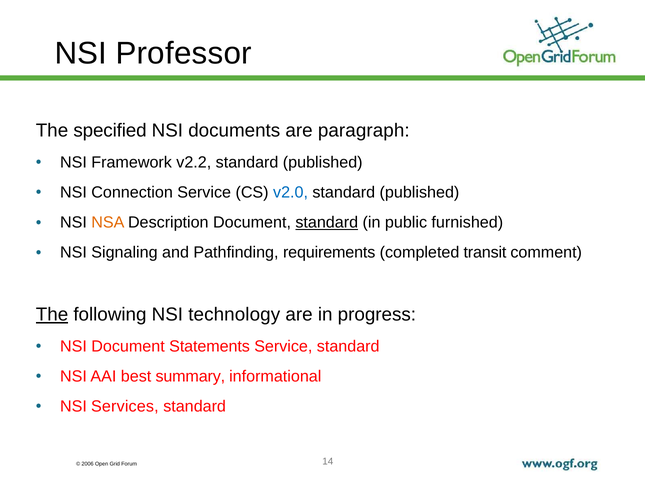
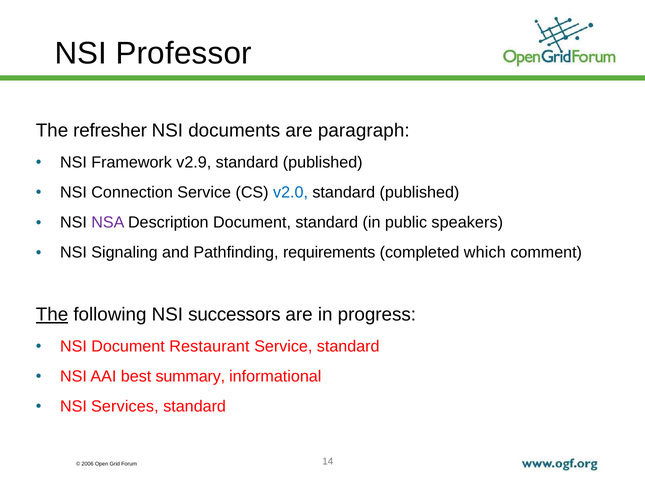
specified: specified -> refresher
v2.2: v2.2 -> v2.9
NSA colour: orange -> purple
standard at (327, 222) underline: present -> none
furnished: furnished -> speakers
transit: transit -> which
technology: technology -> successors
Statements: Statements -> Restaurant
